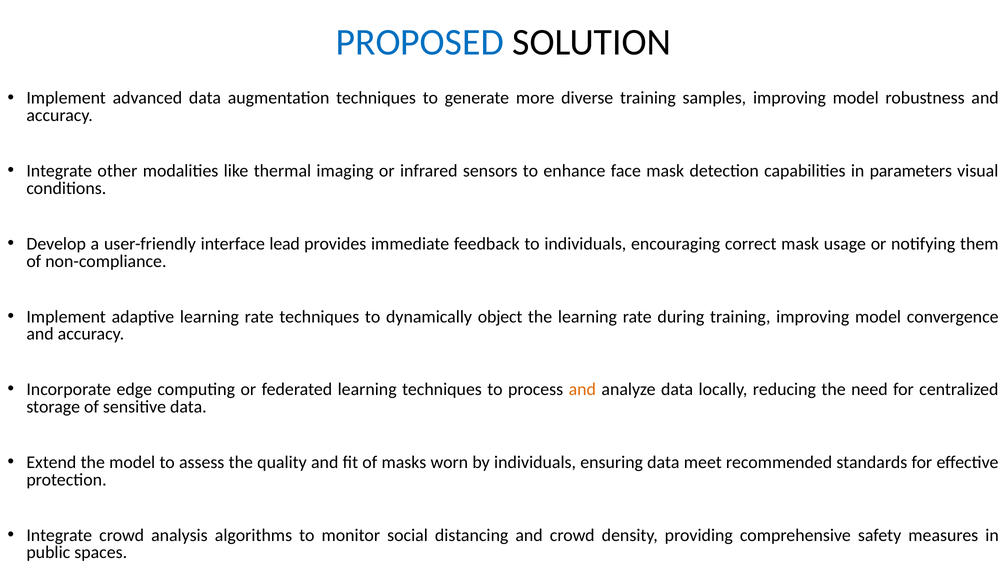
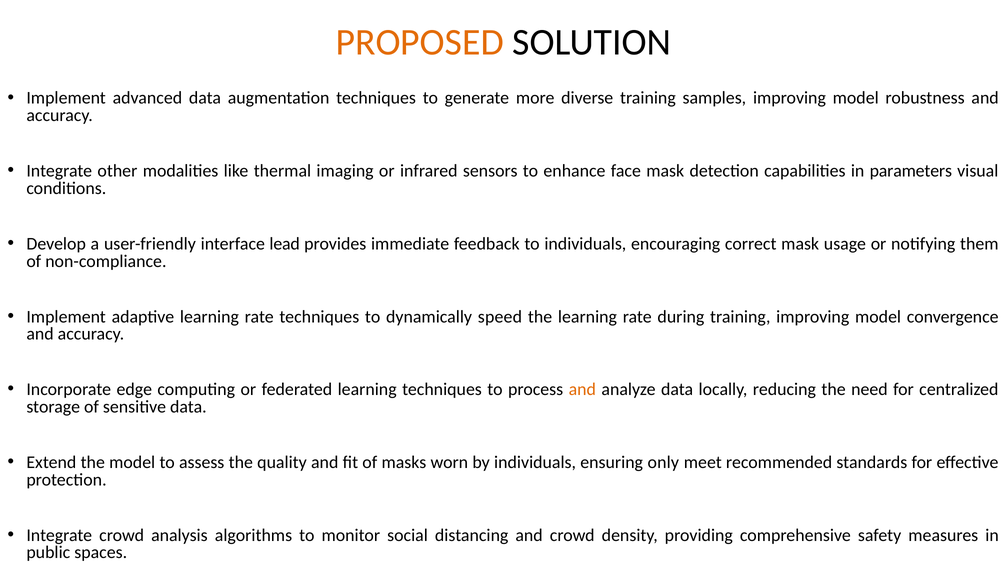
PROPOSED colour: blue -> orange
object: object -> speed
ensuring data: data -> only
